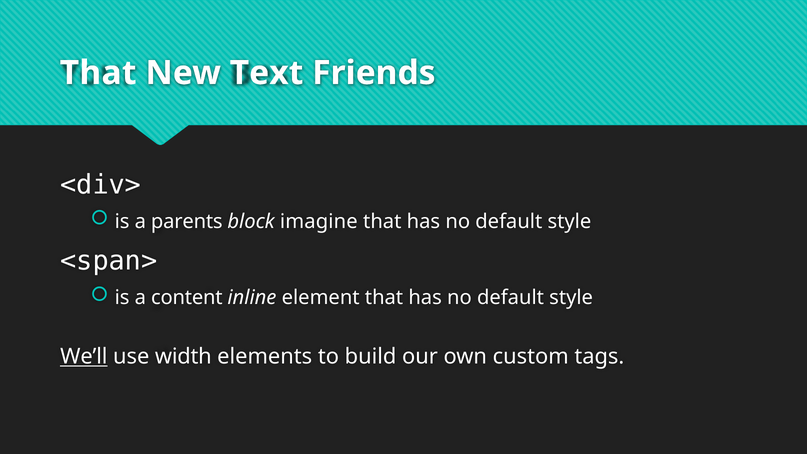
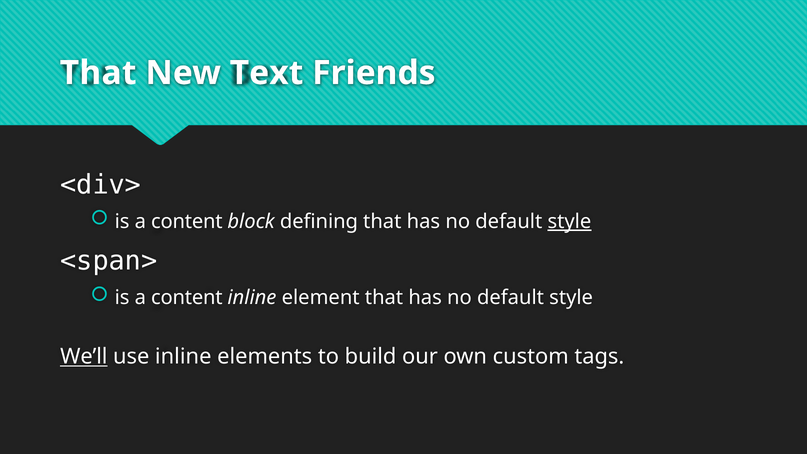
parents at (187, 222): parents -> content
imagine: imagine -> defining
style at (569, 222) underline: none -> present
use width: width -> inline
